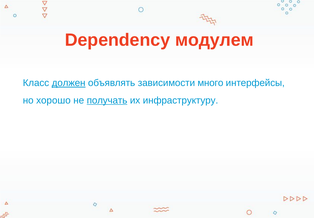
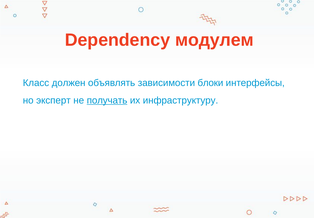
должен underline: present -> none
много: много -> блоки
хорошо: хорошо -> эксперт
